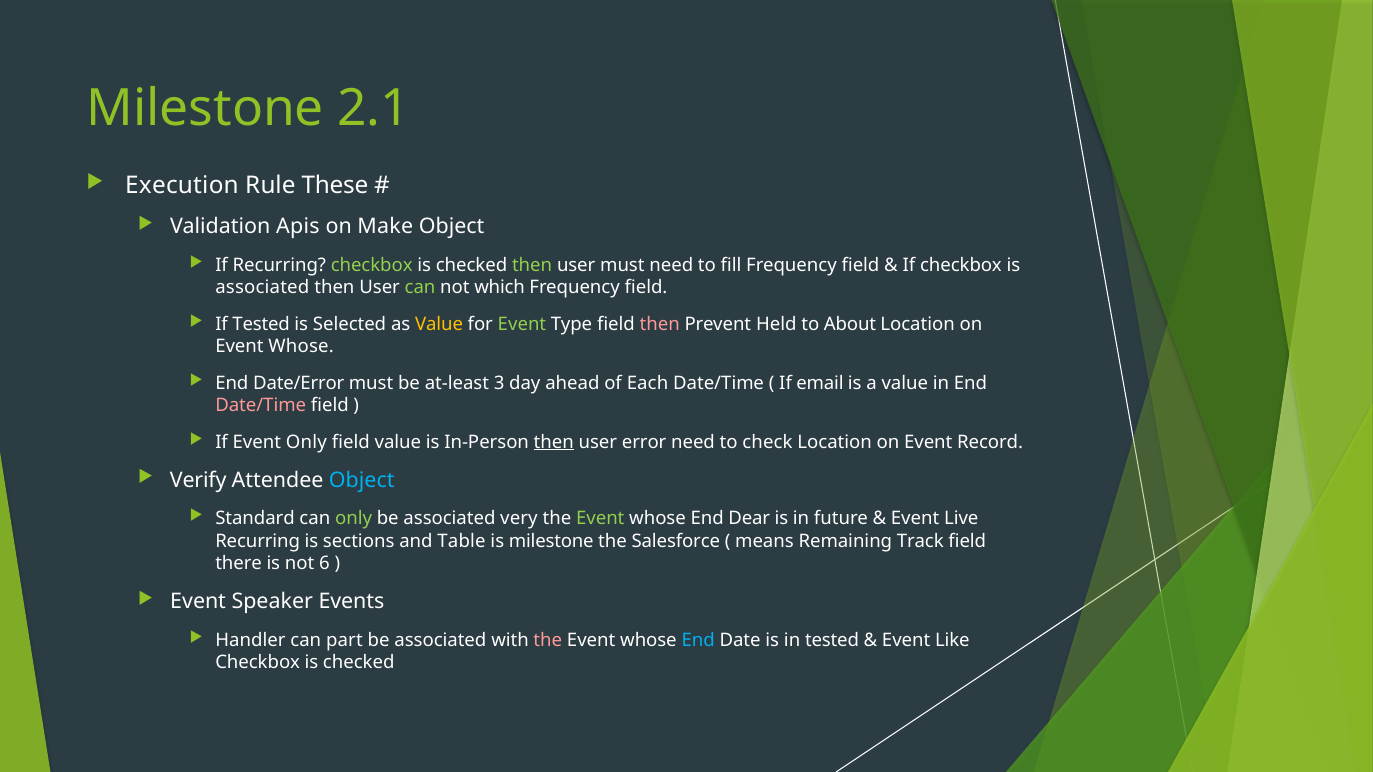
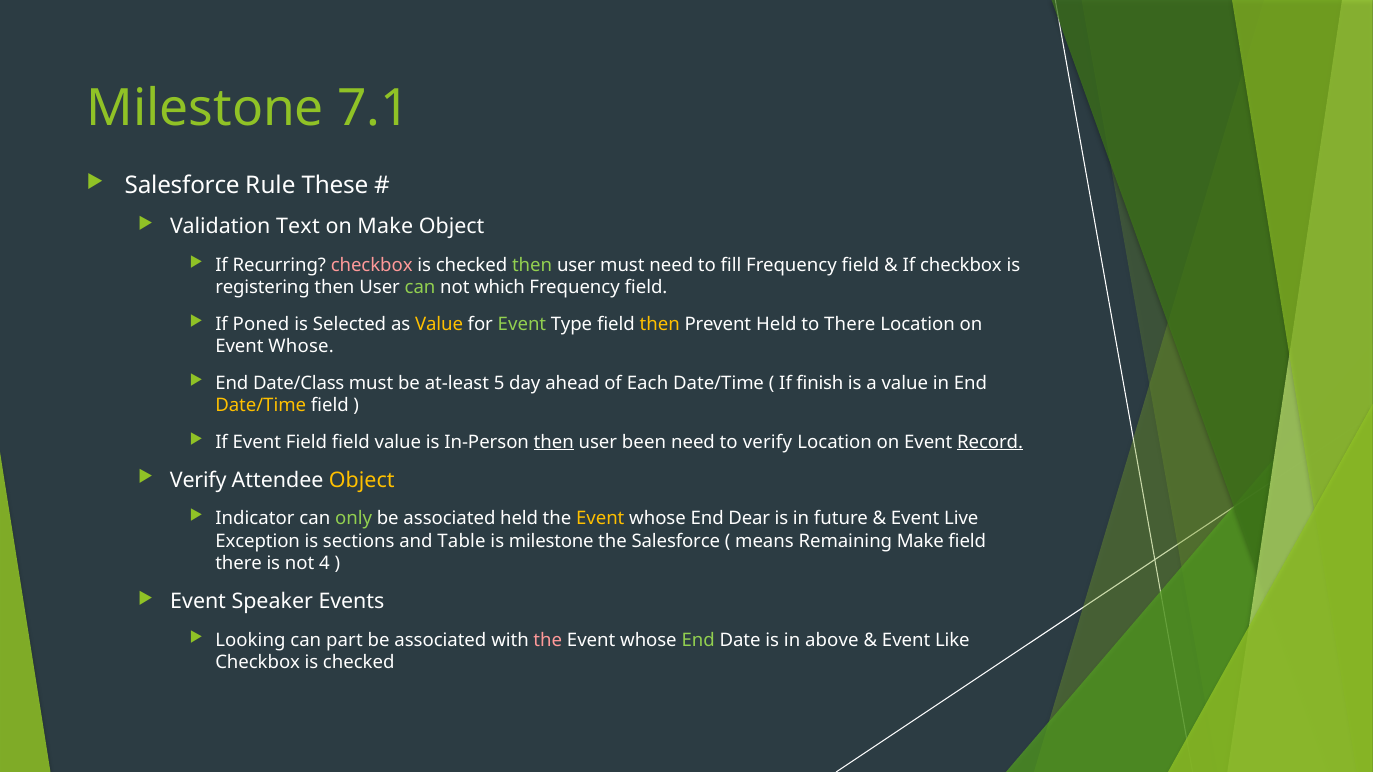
2.1: 2.1 -> 7.1
Execution at (182, 185): Execution -> Salesforce
Apis: Apis -> Text
checkbox at (372, 265) colour: light green -> pink
associated at (262, 287): associated -> registering
If Tested: Tested -> Poned
then at (660, 324) colour: pink -> yellow
to About: About -> There
Date/Error: Date/Error -> Date/Class
3: 3 -> 5
email: email -> finish
Date/Time at (261, 405) colour: pink -> yellow
Event Only: Only -> Field
error: error -> been
to check: check -> verify
Record underline: none -> present
Object at (362, 481) colour: light blue -> yellow
Standard: Standard -> Indicator
associated very: very -> held
Event at (600, 519) colour: light green -> yellow
Recurring at (258, 541): Recurring -> Exception
Remaining Track: Track -> Make
6: 6 -> 4
Handler: Handler -> Looking
End at (698, 640) colour: light blue -> light green
in tested: tested -> above
